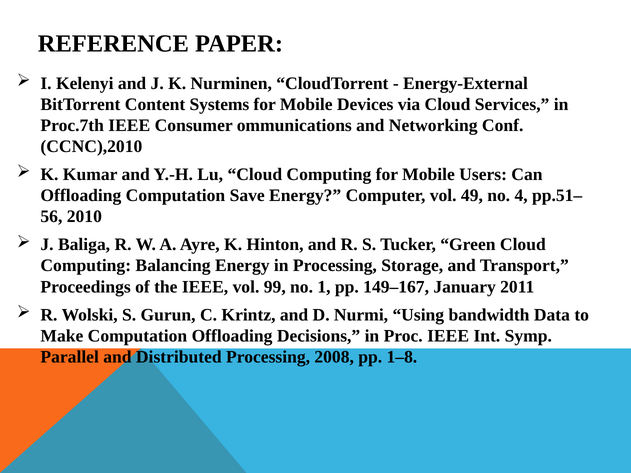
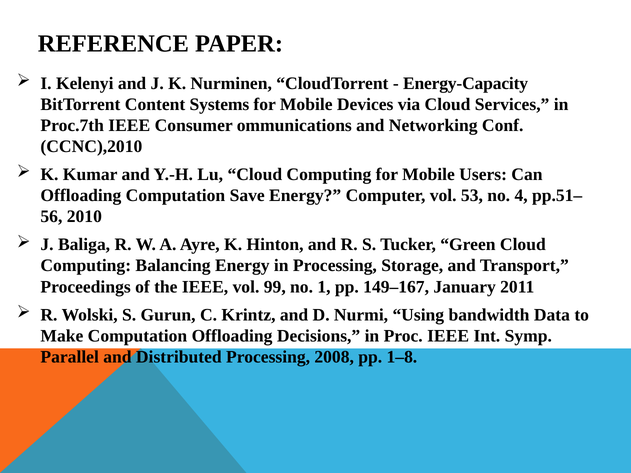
Energy-External: Energy-External -> Energy-Capacity
49: 49 -> 53
